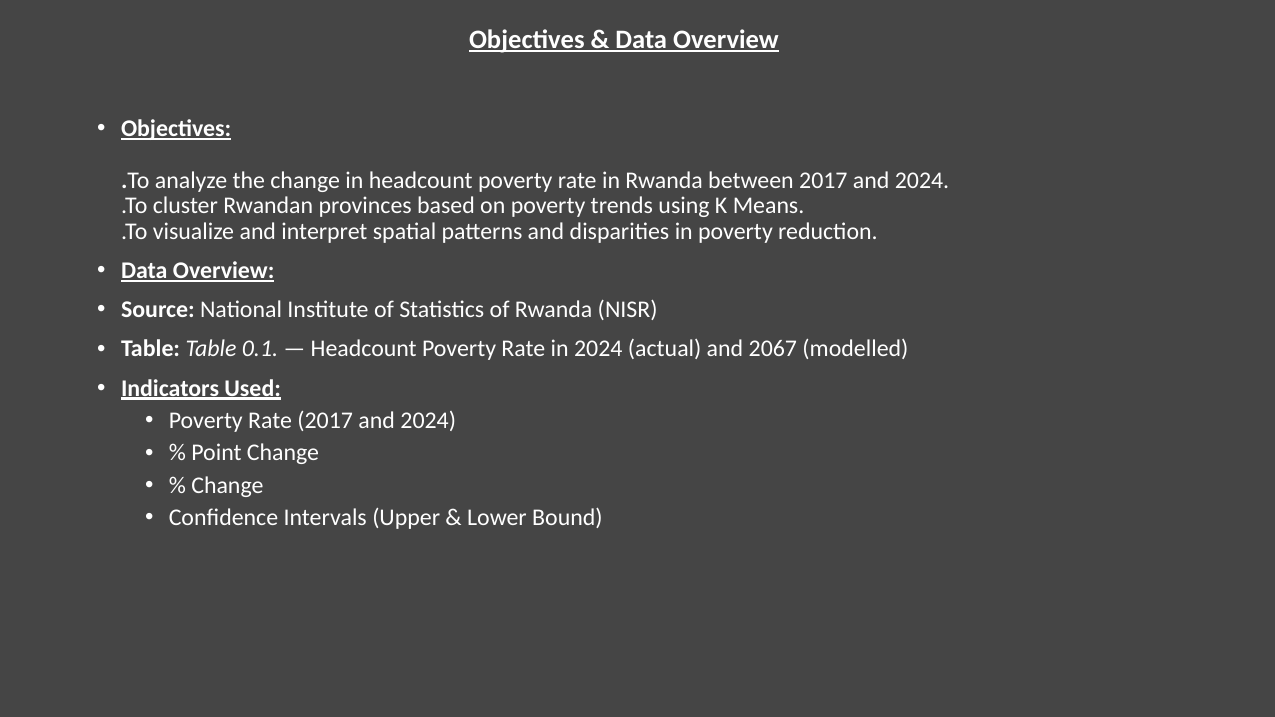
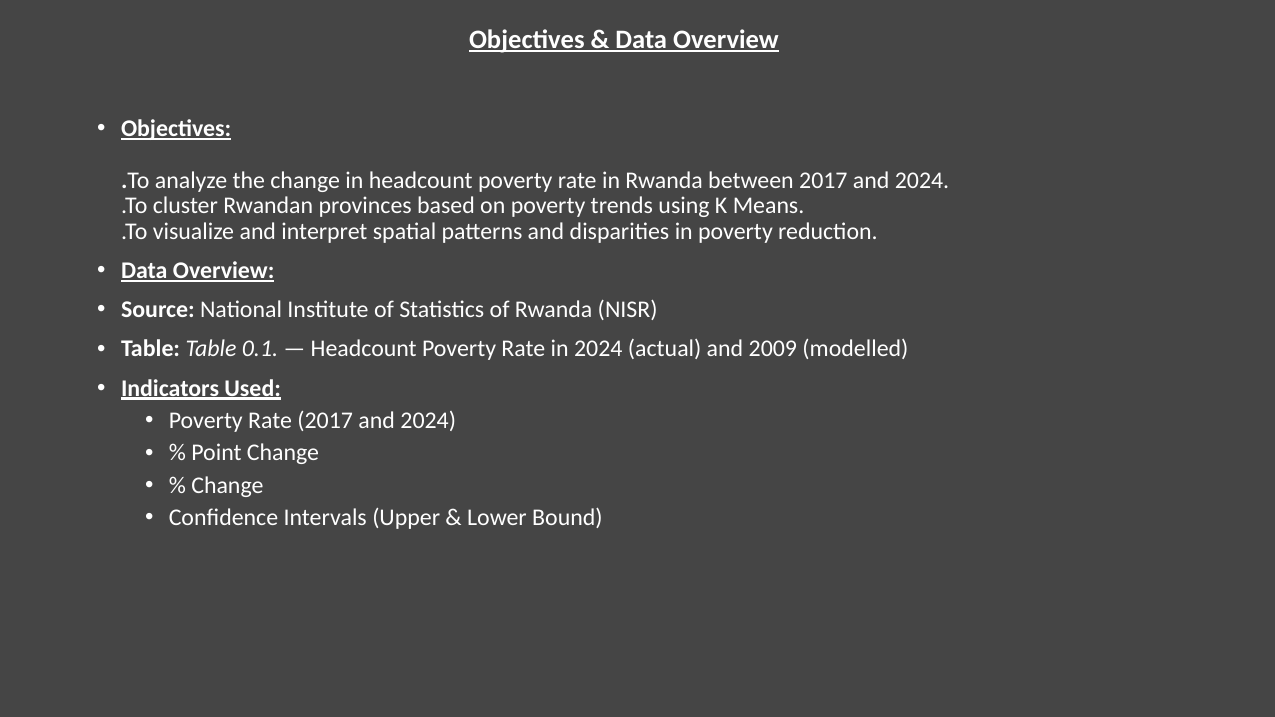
2067: 2067 -> 2009
